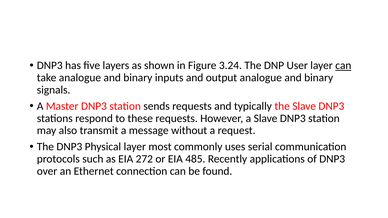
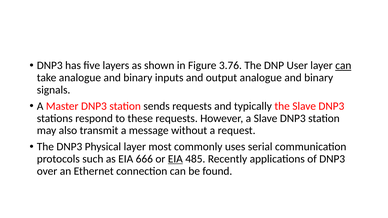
3.24: 3.24 -> 3.76
272: 272 -> 666
EIA at (175, 159) underline: none -> present
